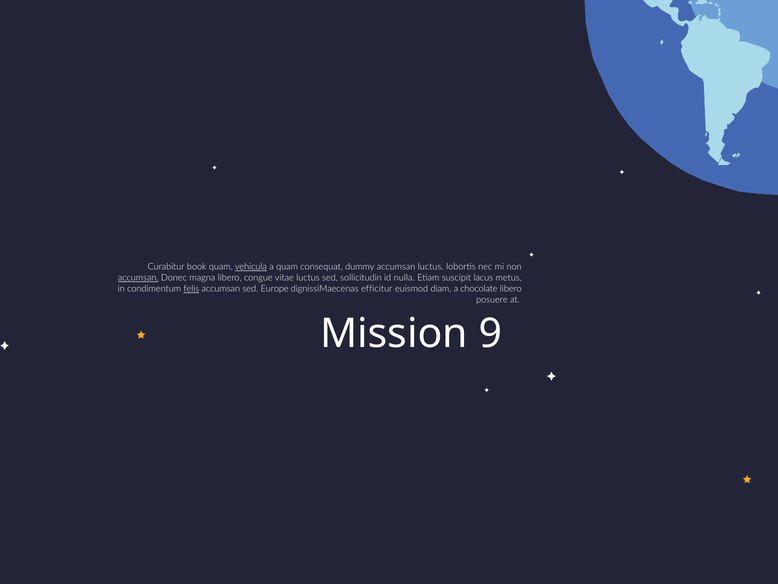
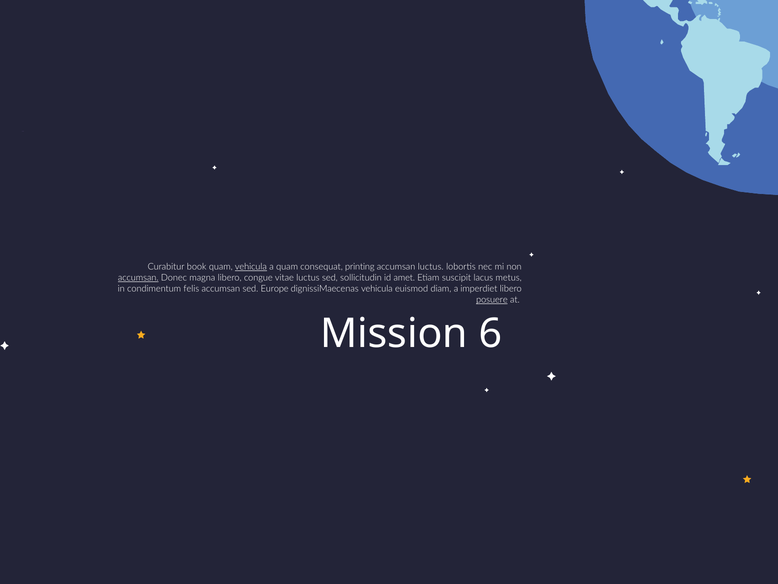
dummy: dummy -> printing
nulla: nulla -> amet
felis underline: present -> none
dignissiMaecenas efficitur: efficitur -> vehicula
chocolate: chocolate -> imperdiet
posuere underline: none -> present
9: 9 -> 6
